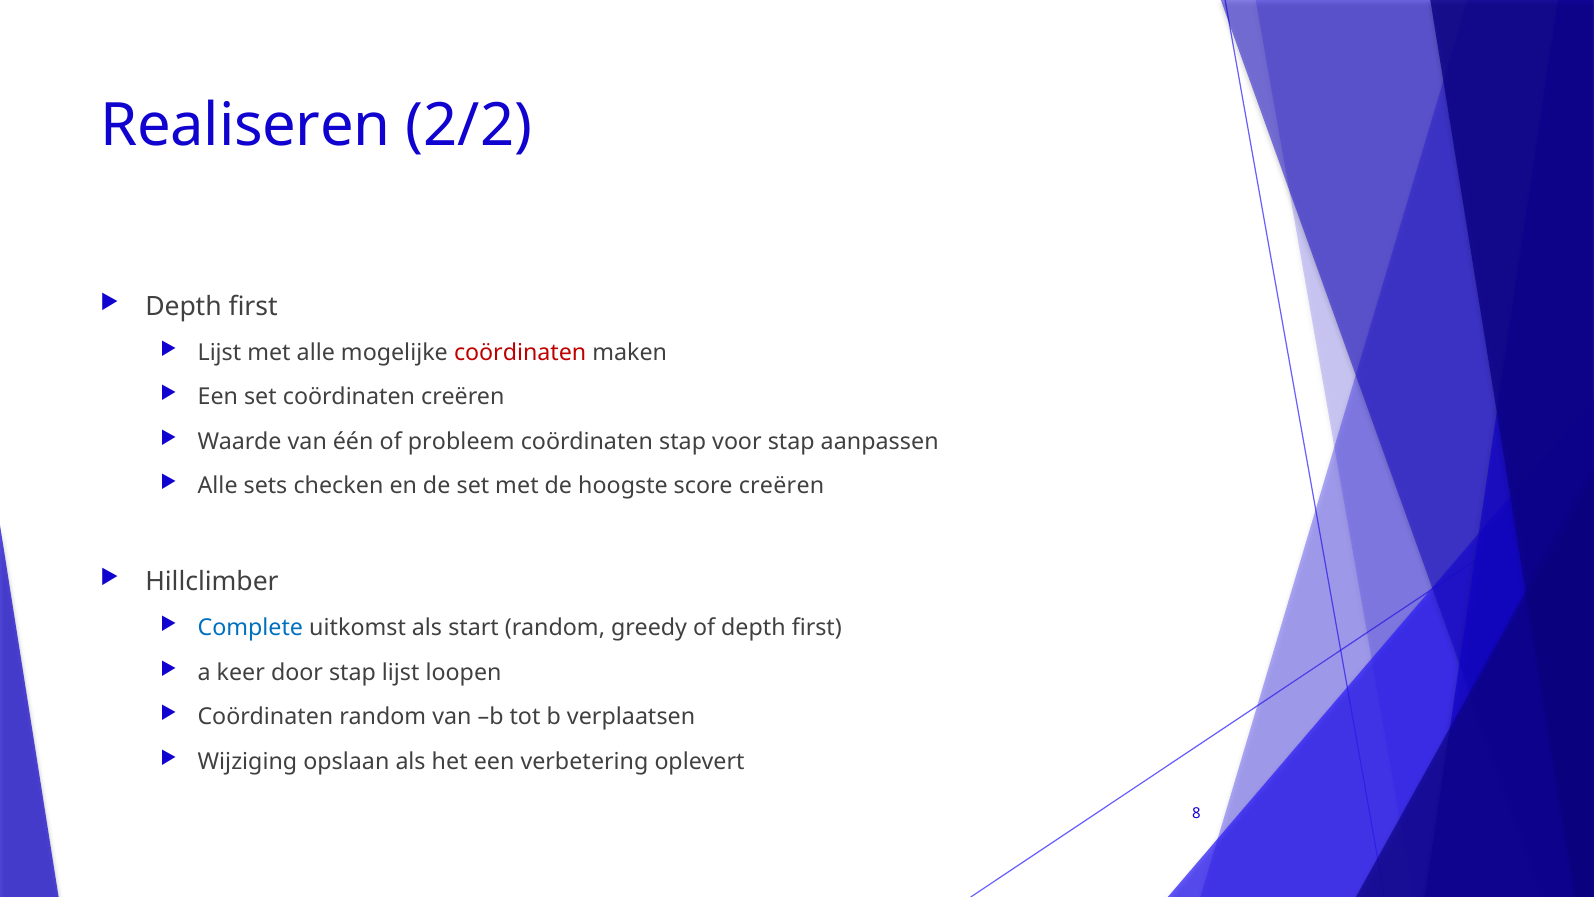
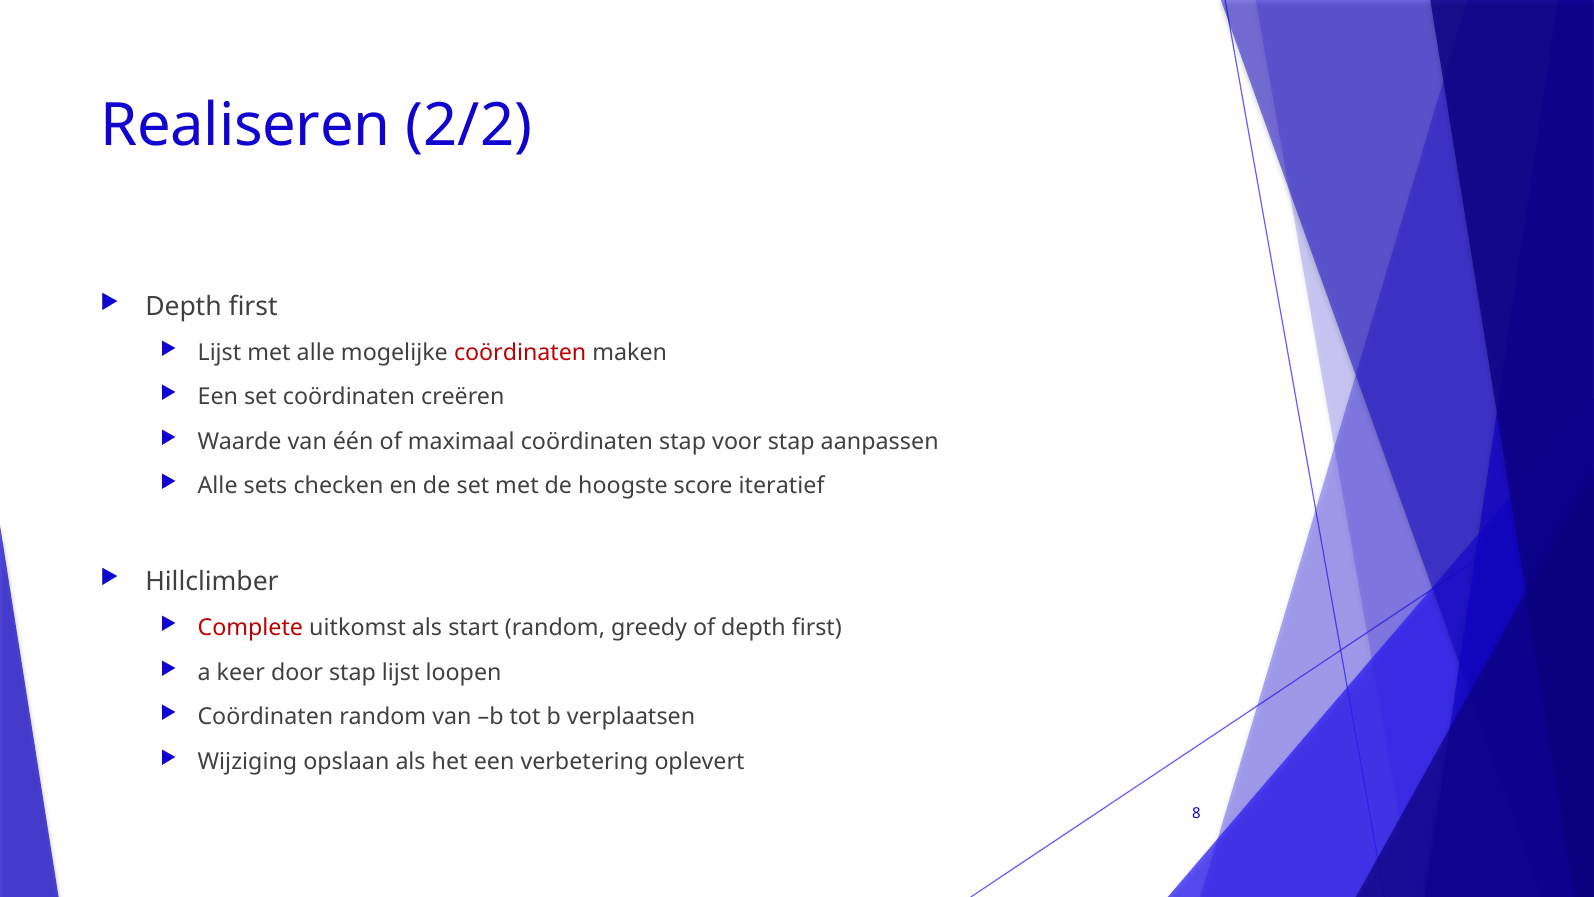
probleem: probleem -> maximaal
score creëren: creëren -> iteratief
Complete colour: blue -> red
